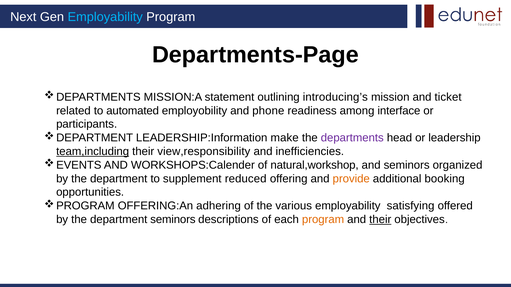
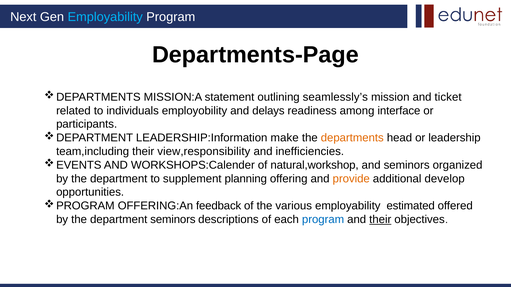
introducing’s: introducing’s -> seamlessly’s
automated: automated -> individuals
phone: phone -> delays
departments colour: purple -> orange
team,including underline: present -> none
reduced: reduced -> planning
booking: booking -> develop
adhering: adhering -> feedback
satisfying: satisfying -> estimated
program at (323, 220) colour: orange -> blue
